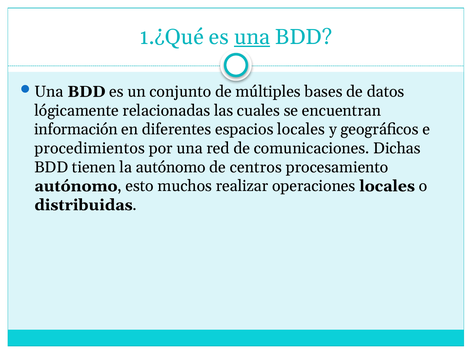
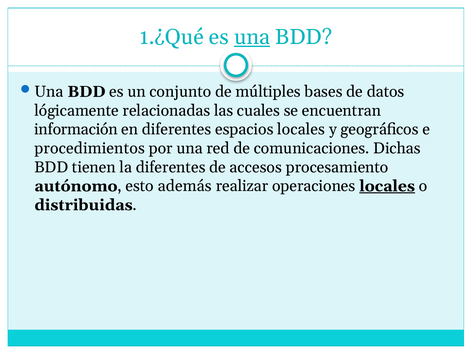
la autónomo: autónomo -> diferentes
centros: centros -> accesos
muchos: muchos -> además
locales at (387, 186) underline: none -> present
